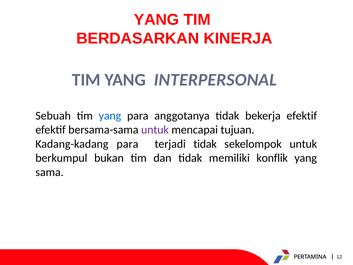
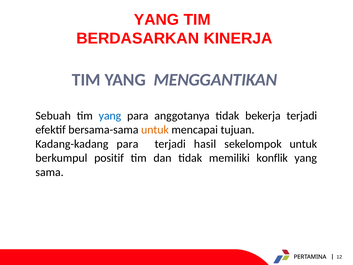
INTERPERSONAL: INTERPERSONAL -> MENGGANTIKAN
bekerja efektif: efektif -> terjadi
untuk at (155, 130) colour: purple -> orange
terjadi tidak: tidak -> hasil
bukan: bukan -> positif
